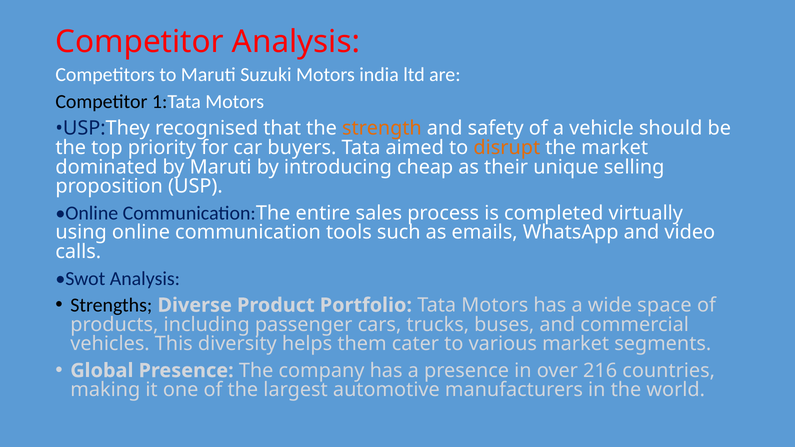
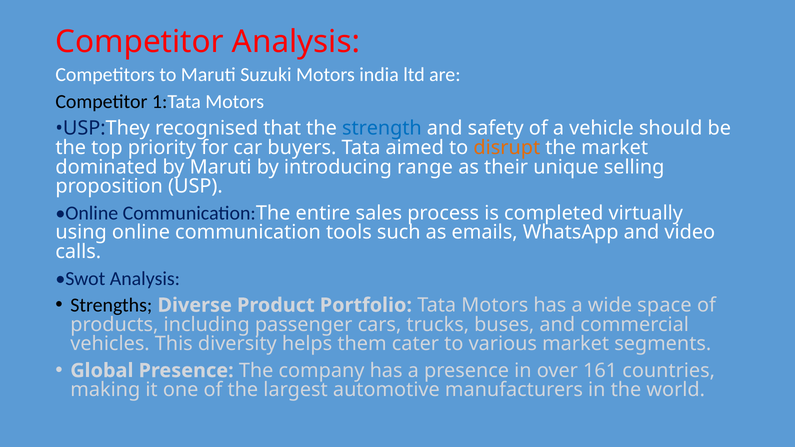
strength colour: orange -> blue
cheap: cheap -> range
216: 216 -> 161
